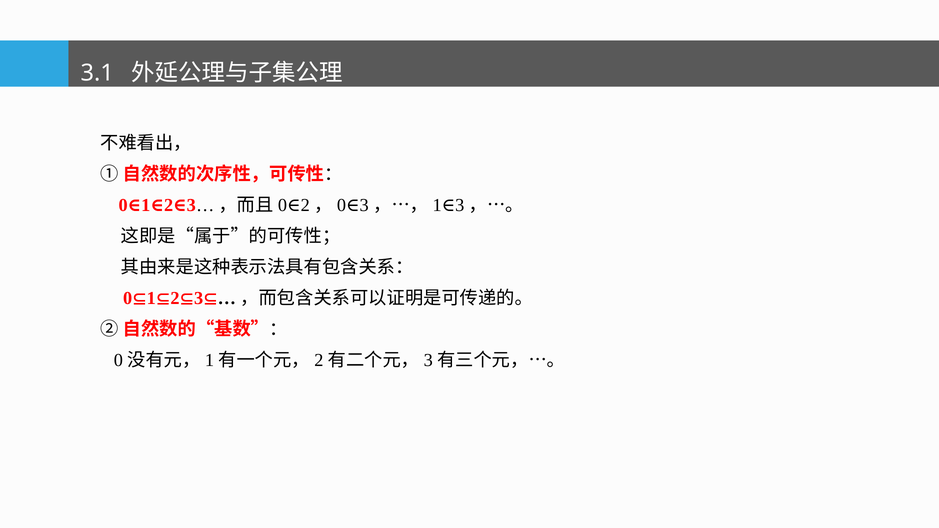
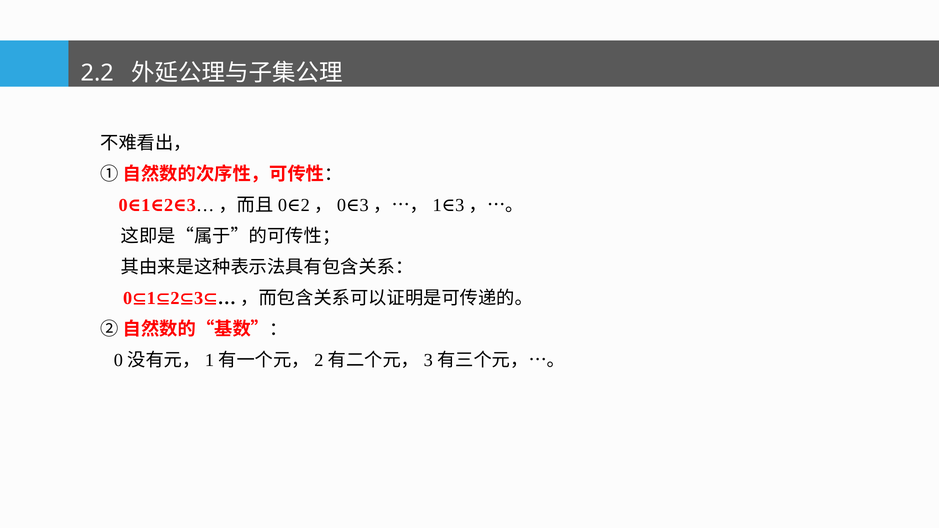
3.1: 3.1 -> 2.2
